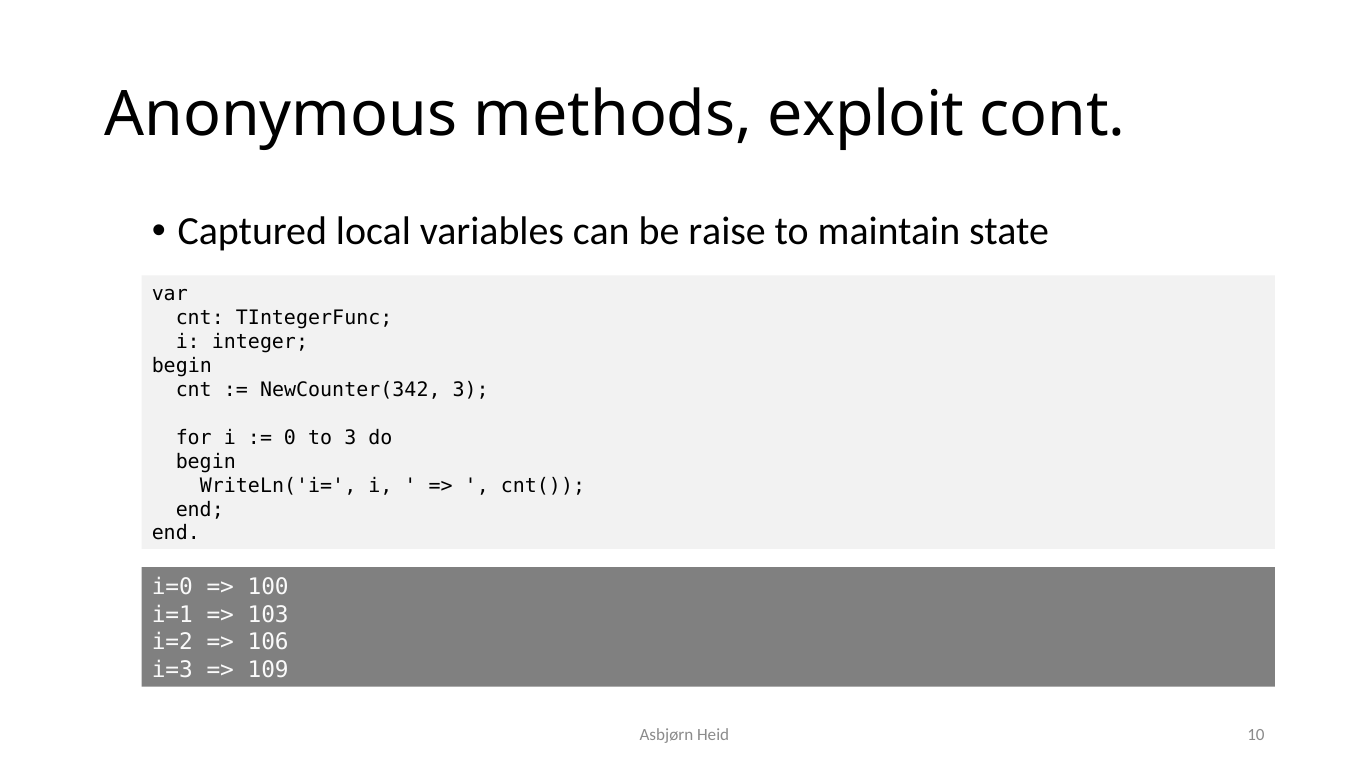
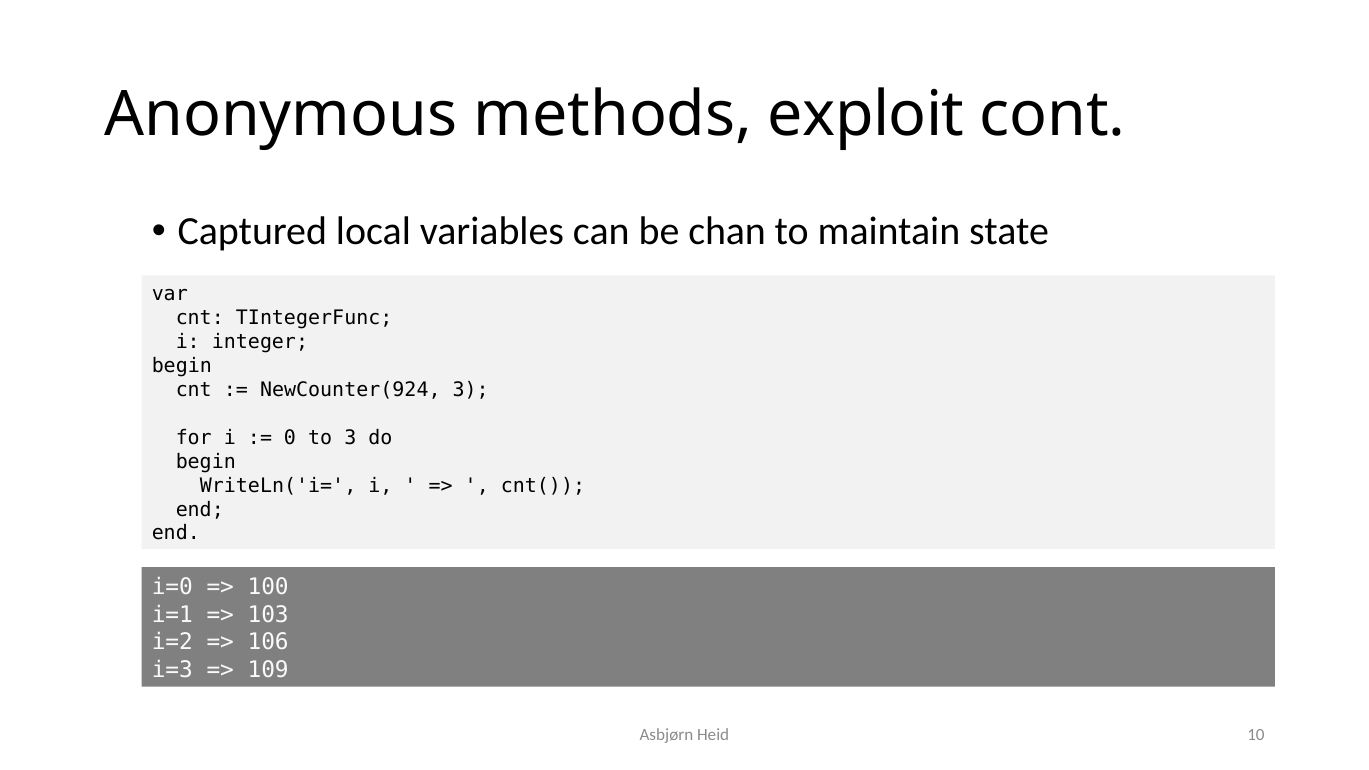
raise: raise -> chan
NewCounter(342: NewCounter(342 -> NewCounter(924
